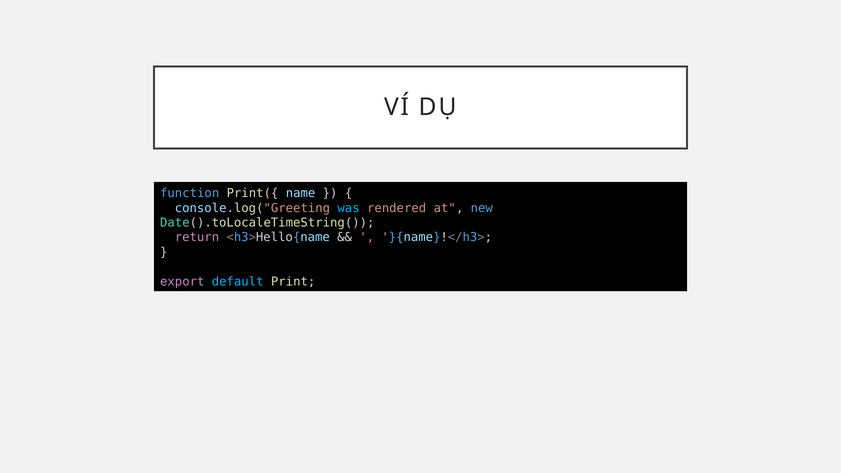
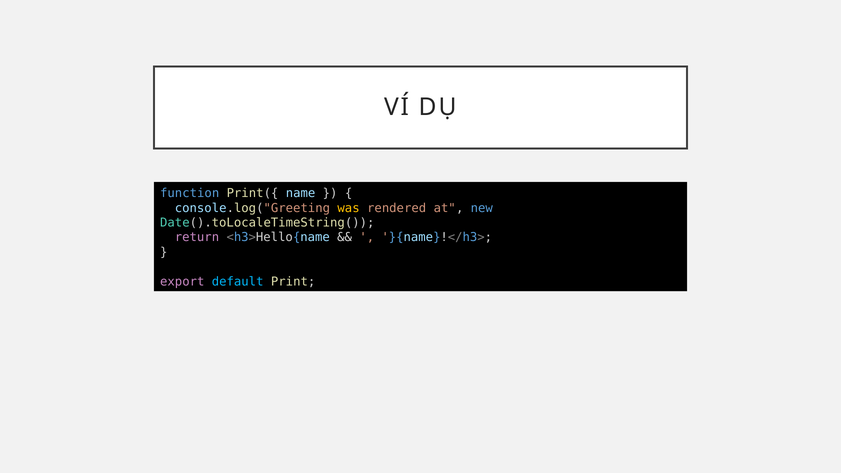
was colour: light blue -> yellow
